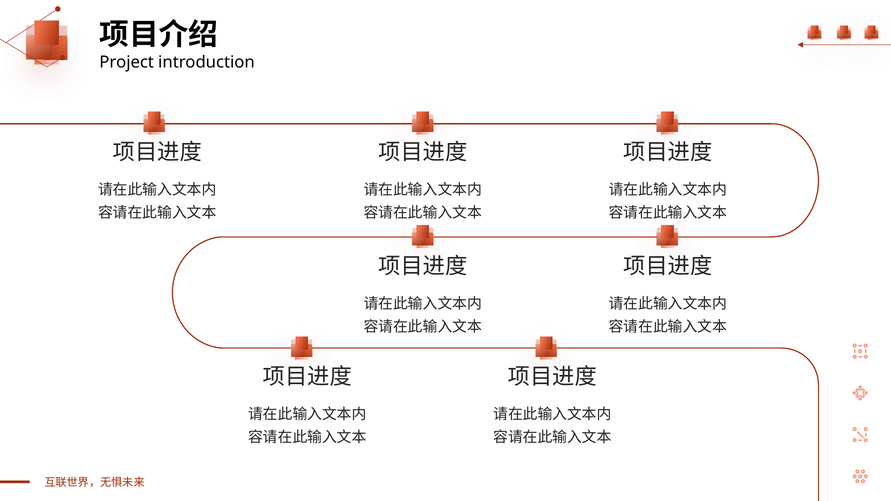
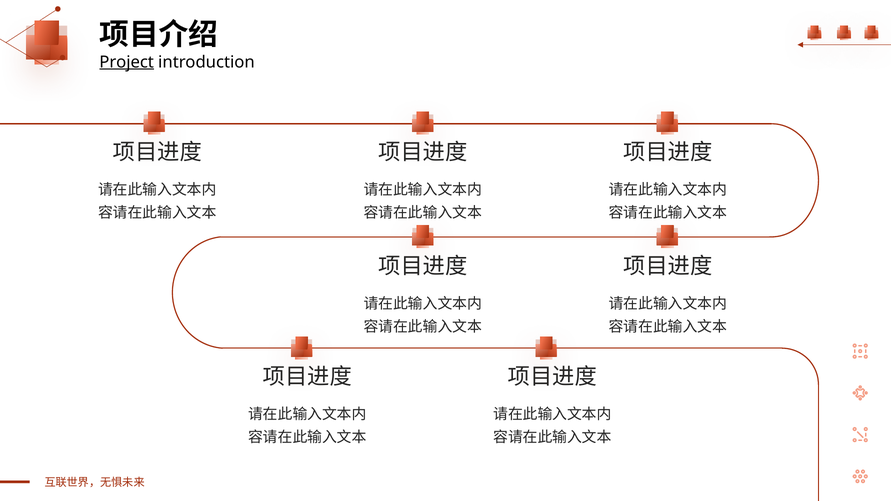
Project underline: none -> present
